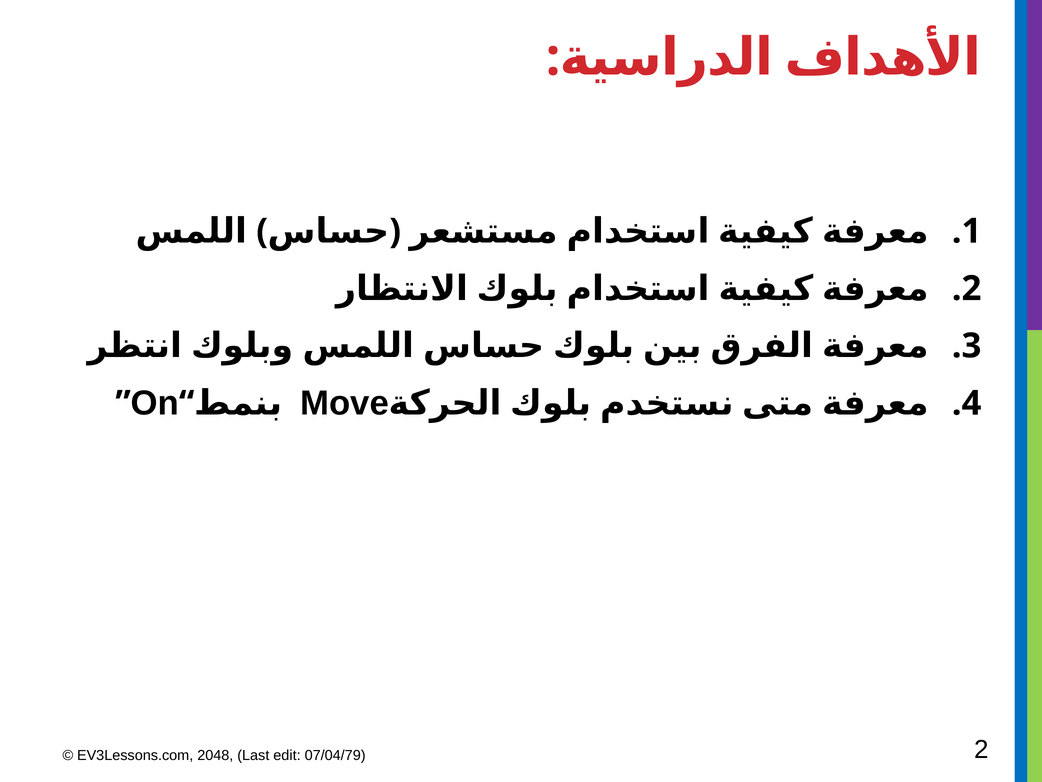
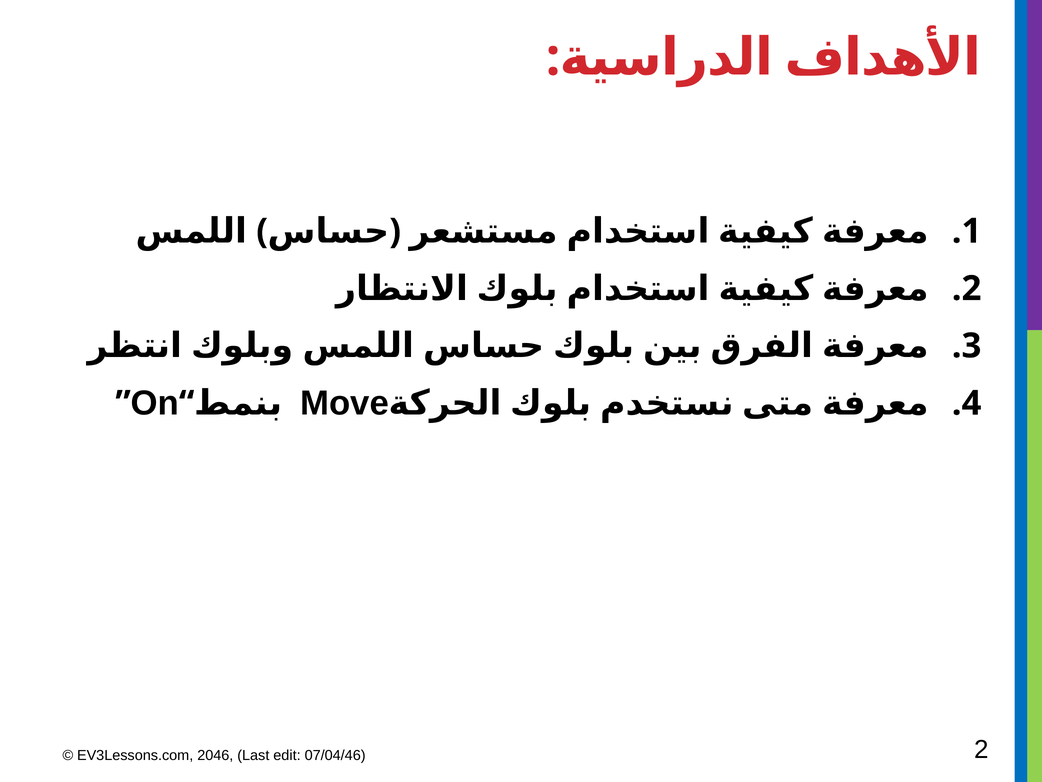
2048: 2048 -> 2046
07/04/79: 07/04/79 -> 07/04/46
